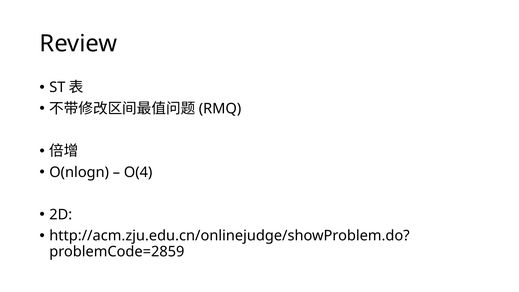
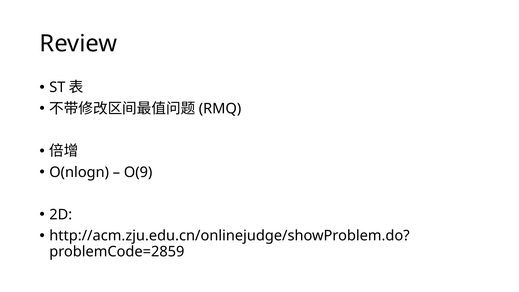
O(4: O(4 -> O(9
